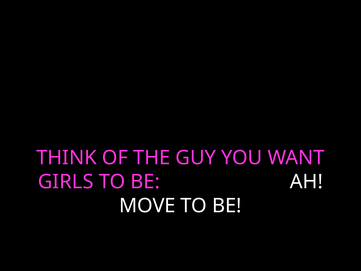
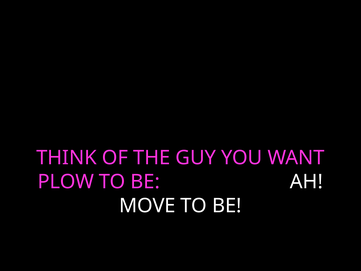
GIRLS: GIRLS -> PLOW
